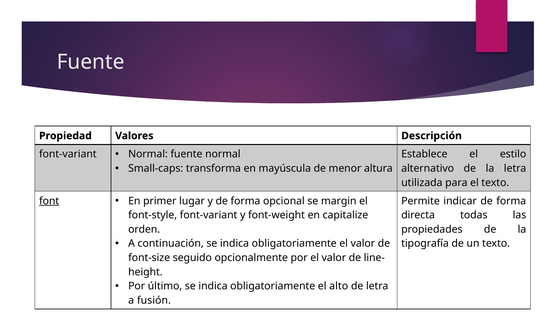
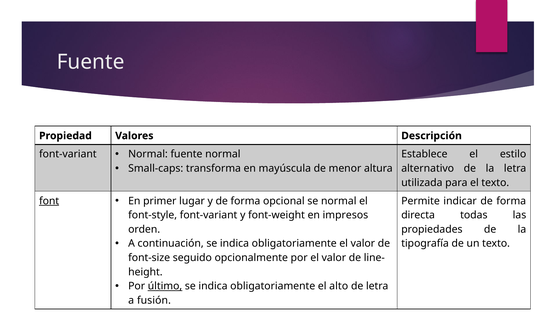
se margin: margin -> normal
capitalize: capitalize -> impresos
último underline: none -> present
